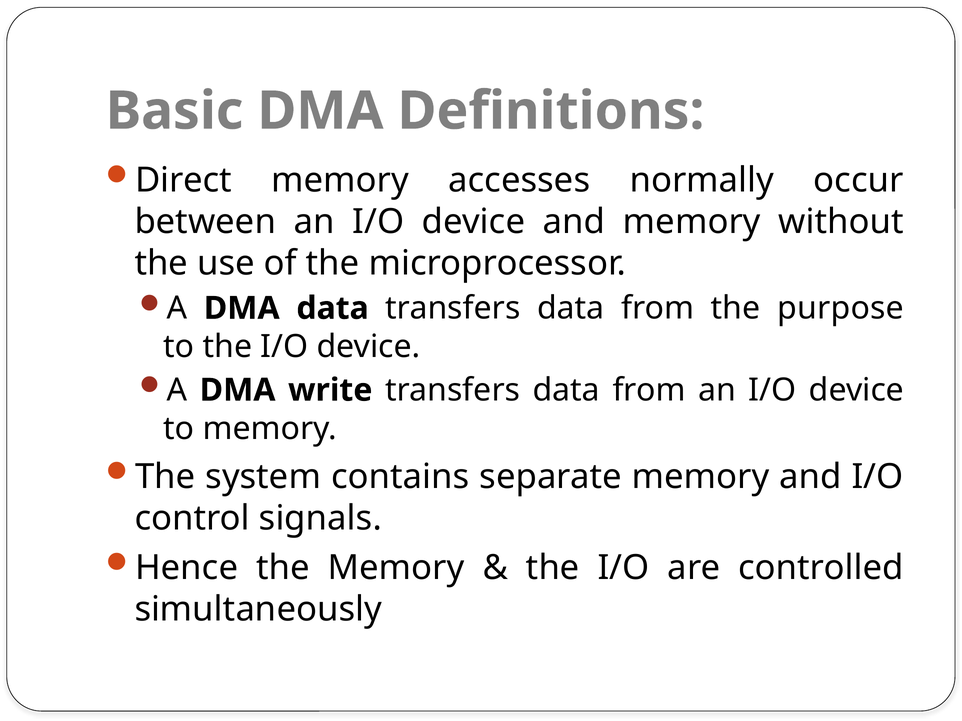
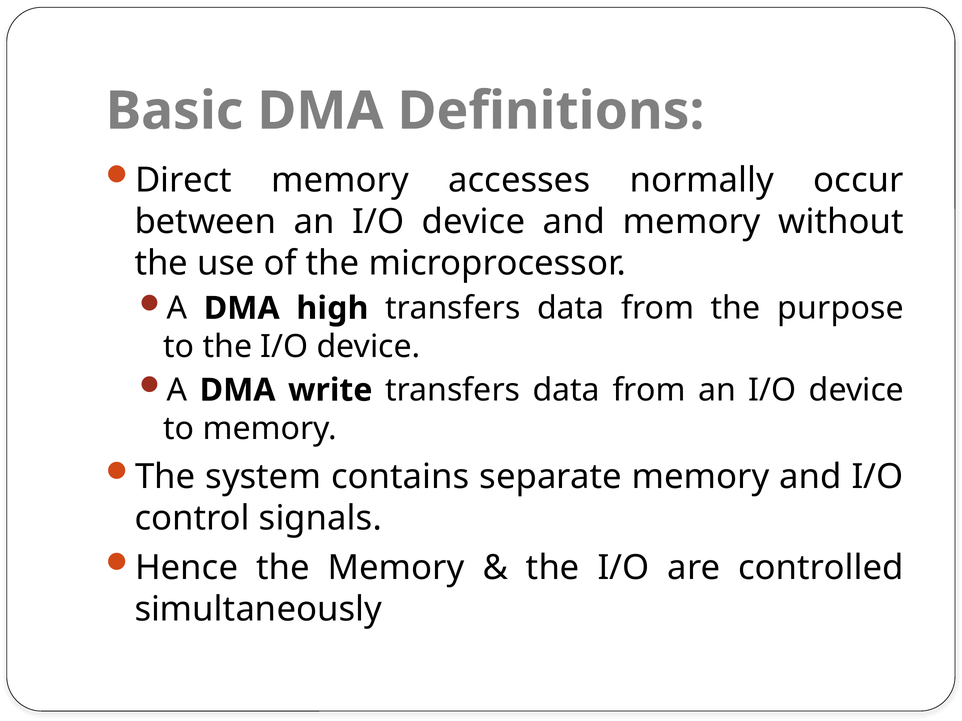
DMA data: data -> high
